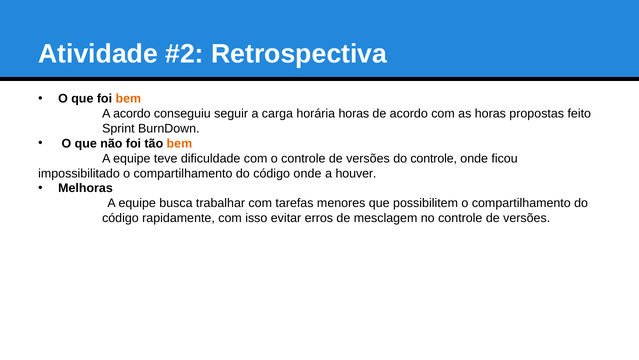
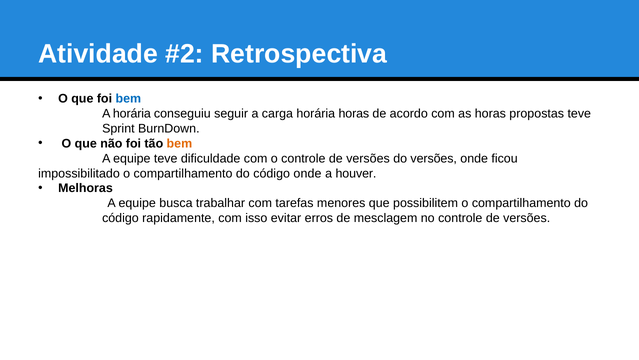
bem at (128, 99) colour: orange -> blue
A acordo: acordo -> horária
propostas feito: feito -> teve
do controle: controle -> versões
